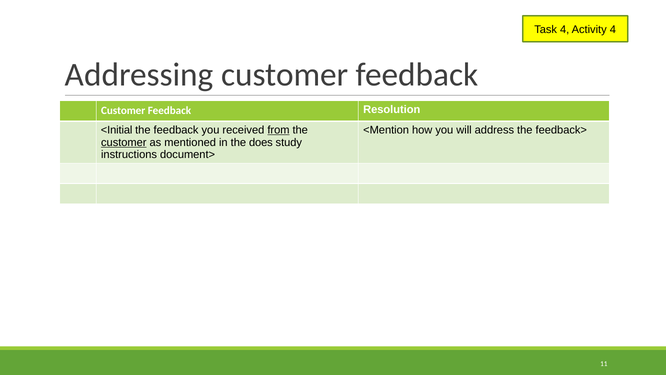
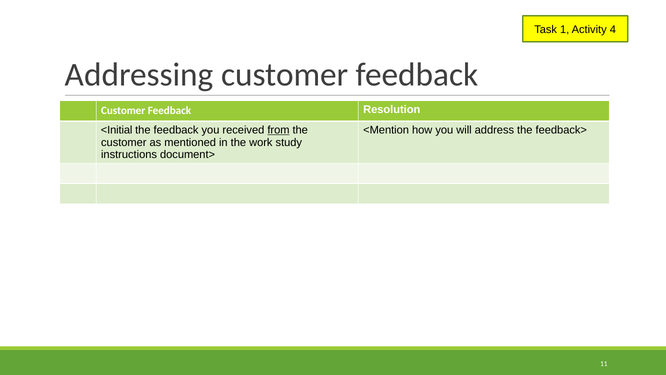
Task 4: 4 -> 1
customer at (124, 142) underline: present -> none
does: does -> work
